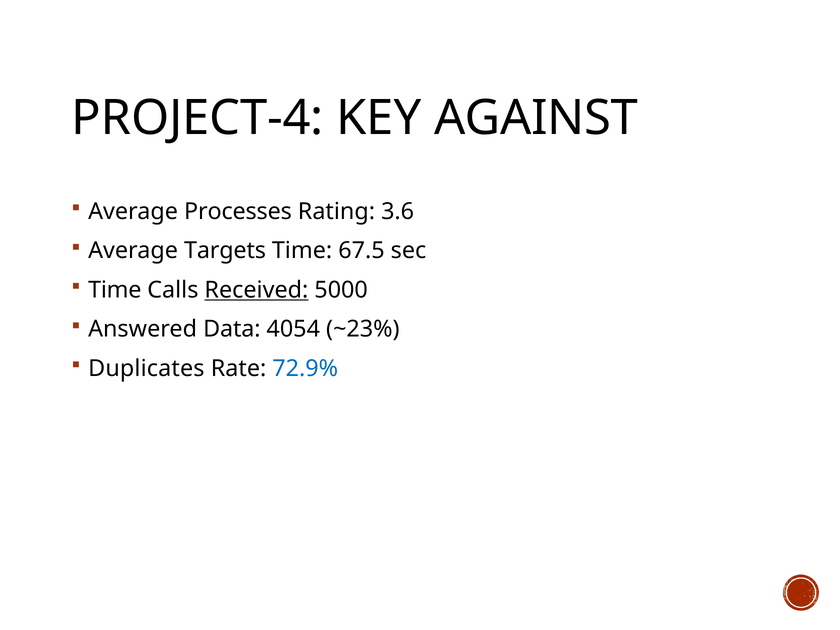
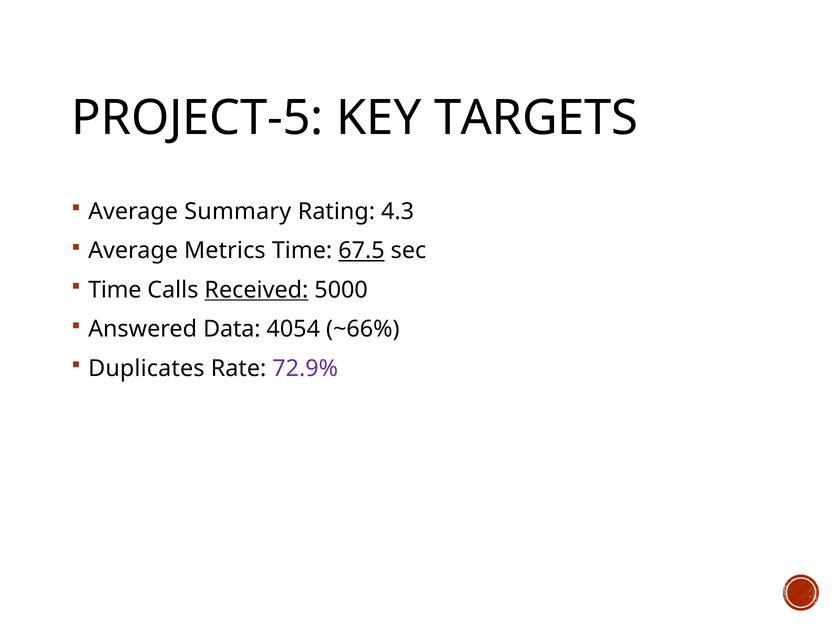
PROJECT-4: PROJECT-4 -> PROJECT-5
AGAINST: AGAINST -> TARGETS
Processes: Processes -> Summary
3.6: 3.6 -> 4.3
Targets: Targets -> Metrics
67.5 underline: none -> present
~23%: ~23% -> ~66%
72.9% colour: blue -> purple
